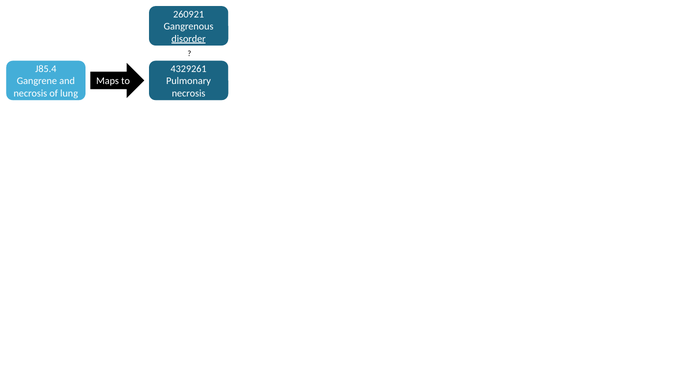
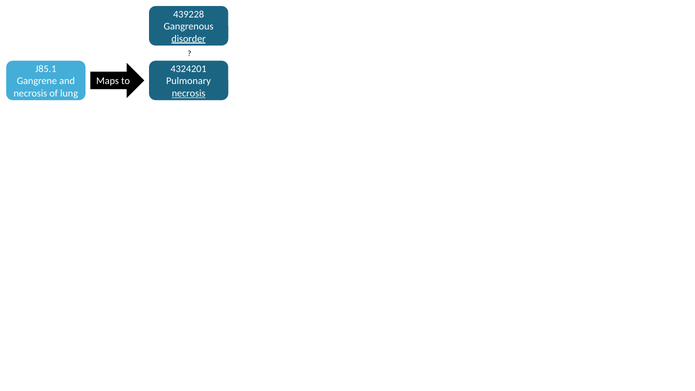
260921: 260921 -> 439228
J85.4: J85.4 -> J85.1
4329261: 4329261 -> 4324201
necrosis at (189, 93) underline: none -> present
